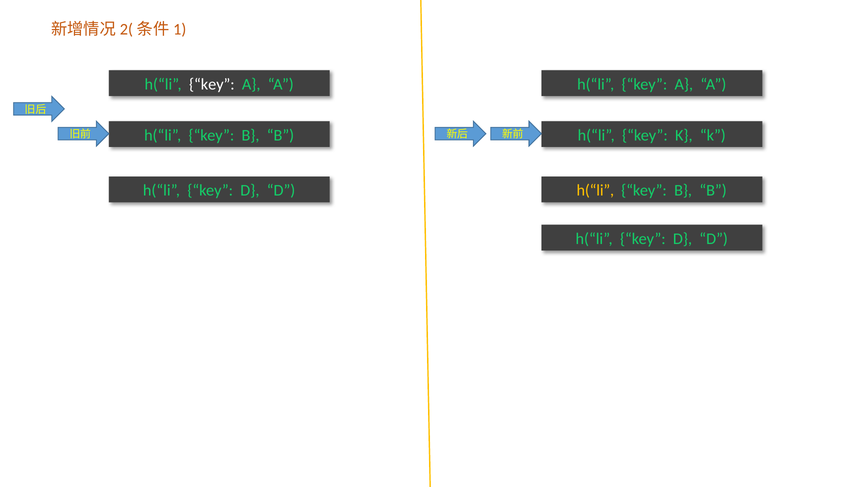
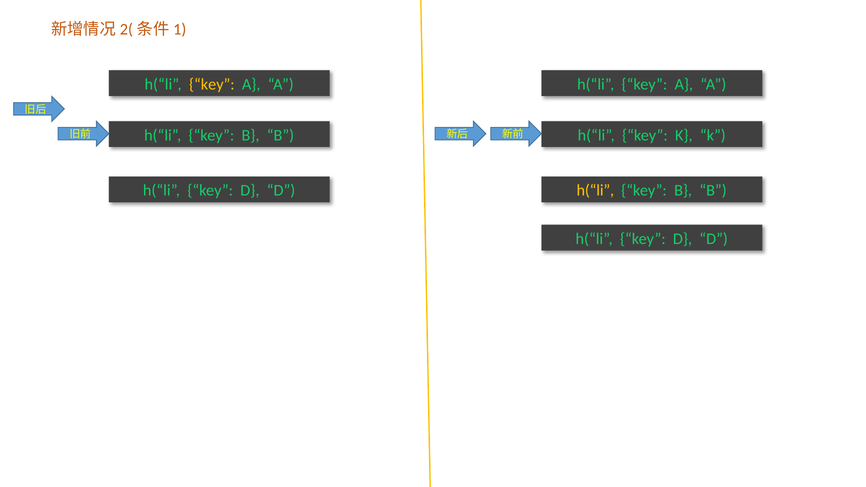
key at (212, 84) colour: white -> yellow
